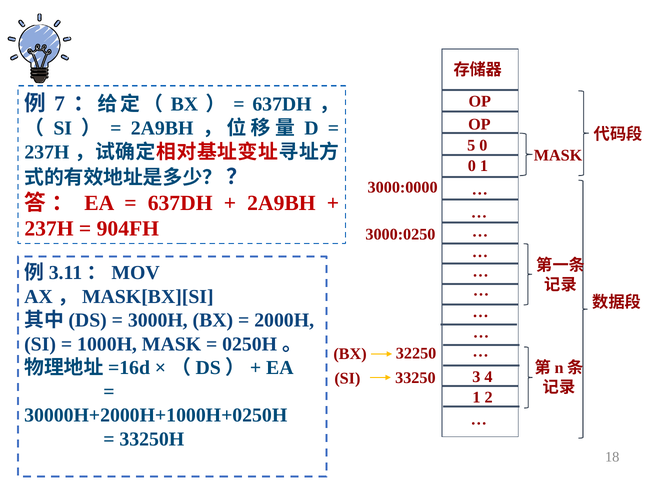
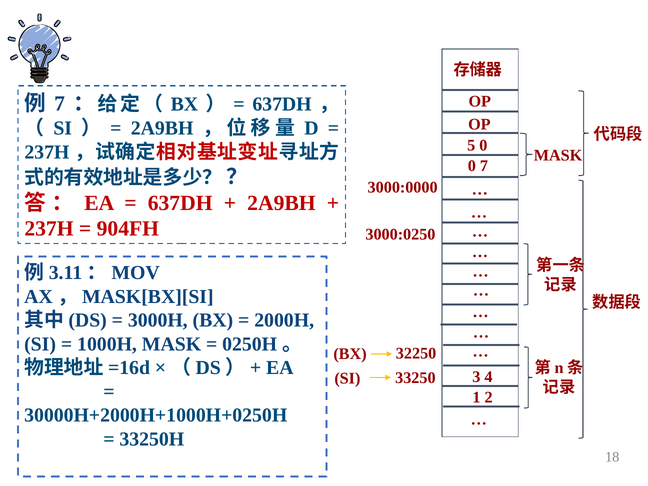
0 1: 1 -> 7
